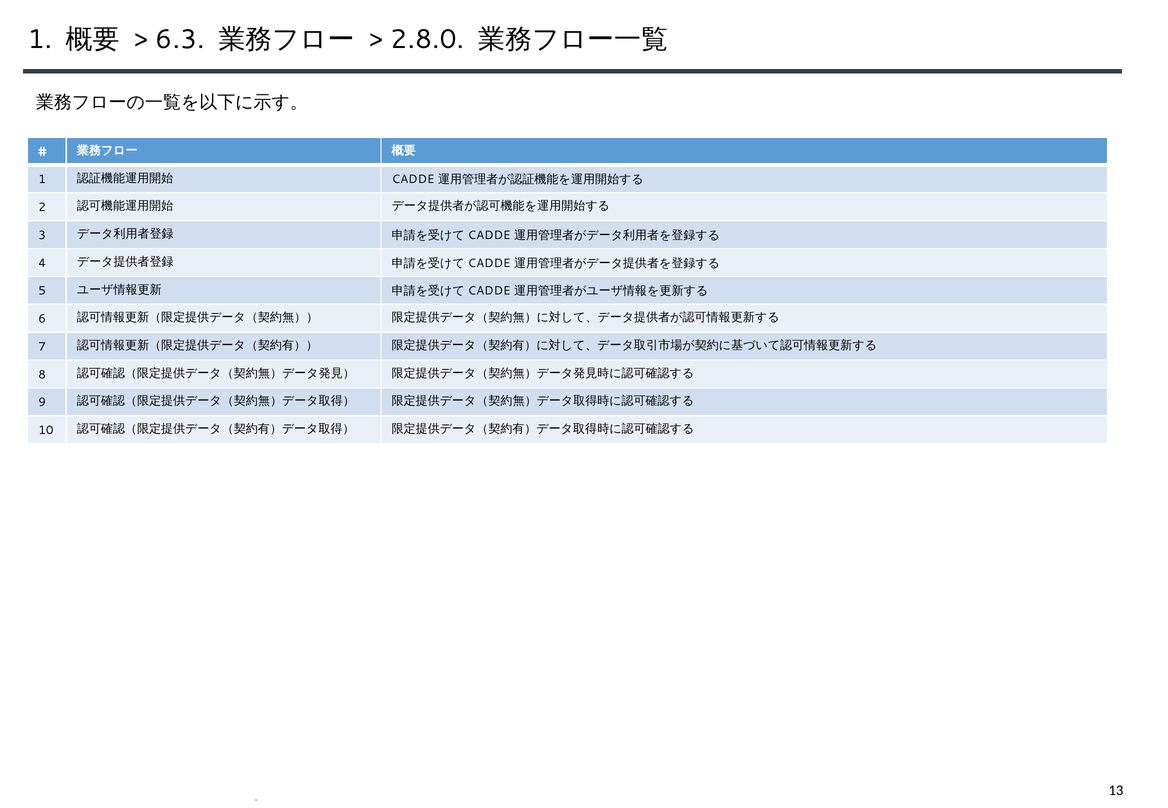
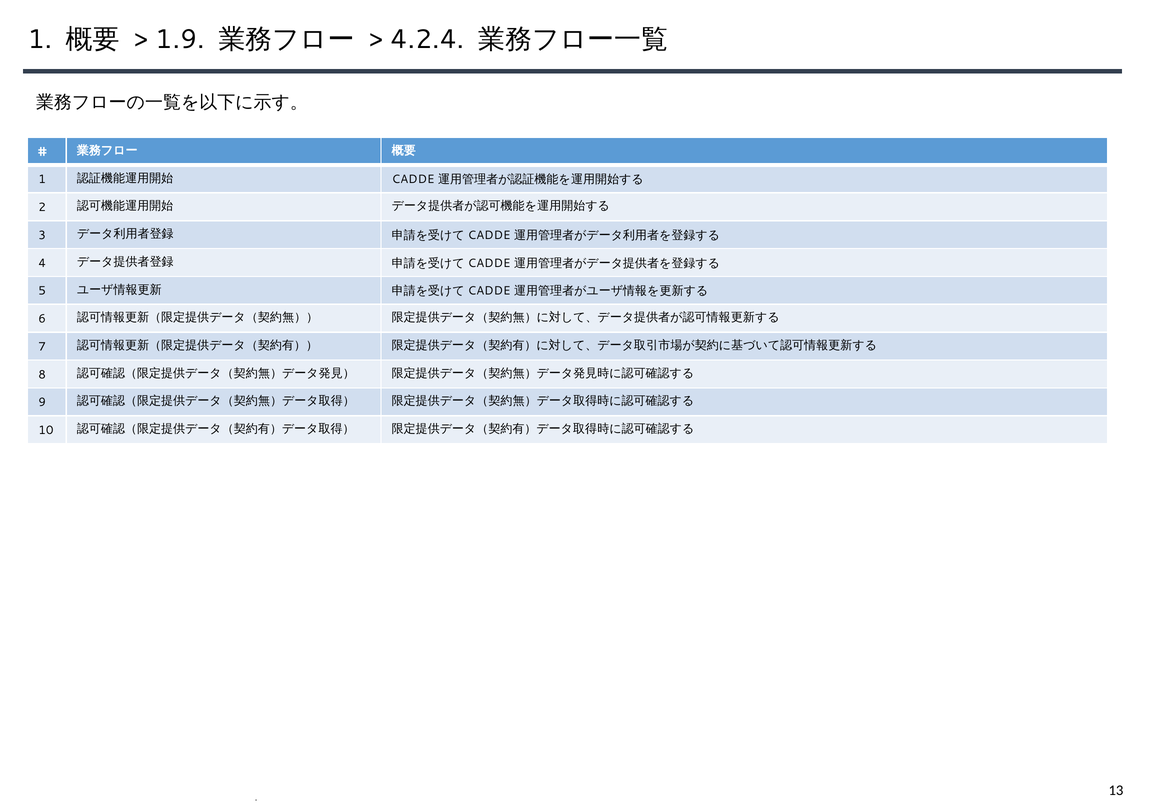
6.3: 6.3 -> 1.9
2.8.0: 2.8.0 -> 4.2.4
